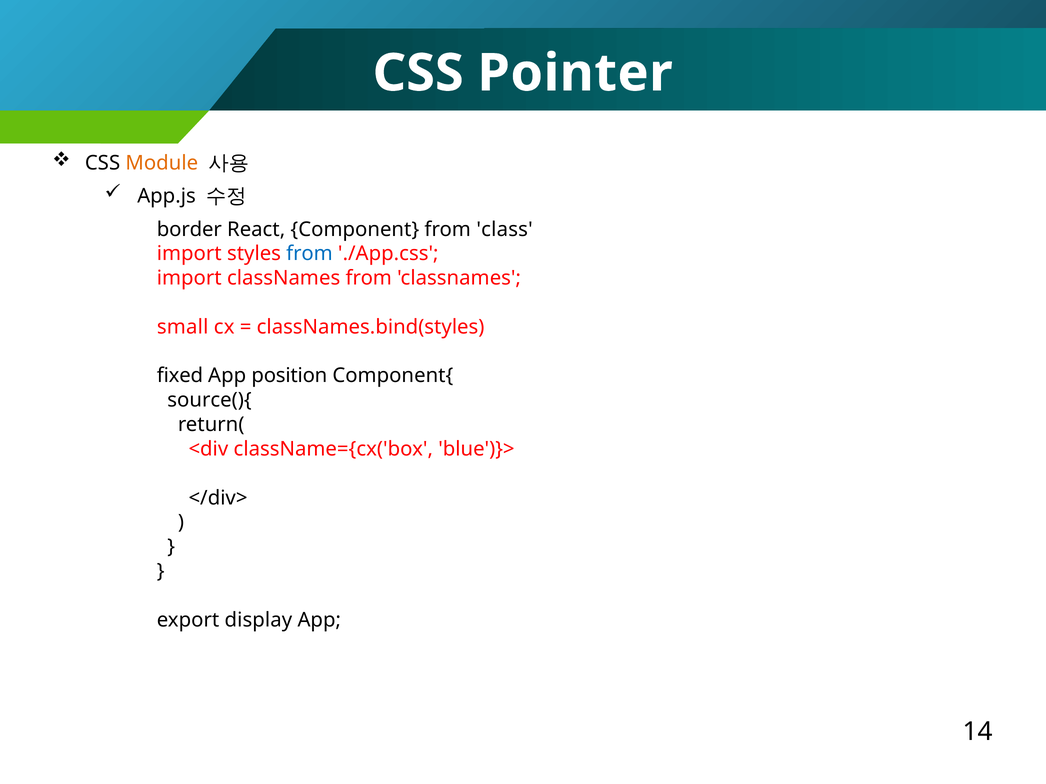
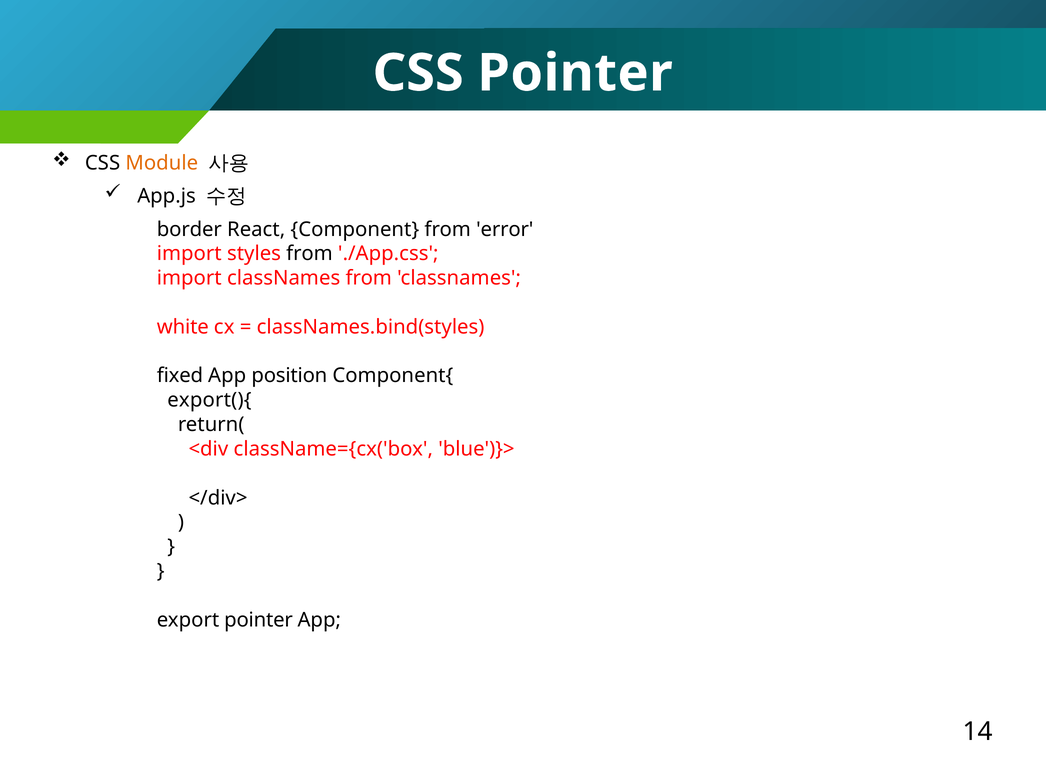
class: class -> error
from at (309, 254) colour: blue -> black
small: small -> white
source(){: source(){ -> export(){
export display: display -> pointer
